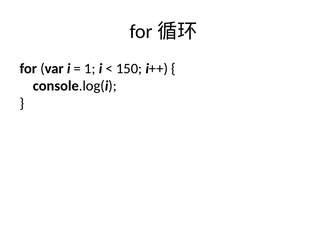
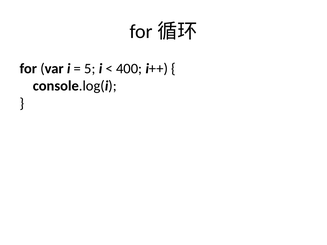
1: 1 -> 5
150: 150 -> 400
